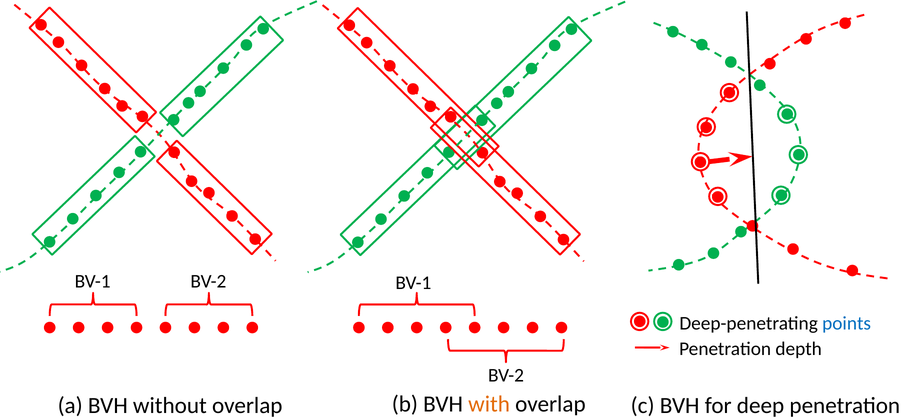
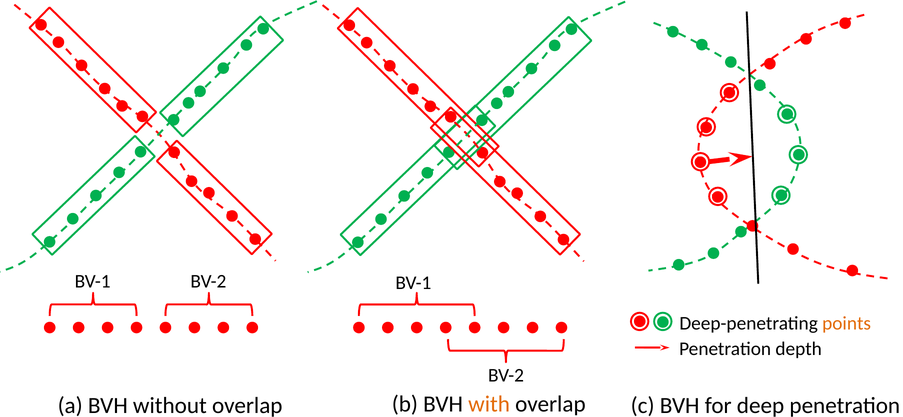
points colour: blue -> orange
